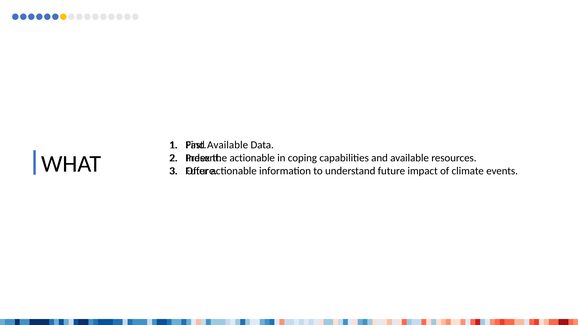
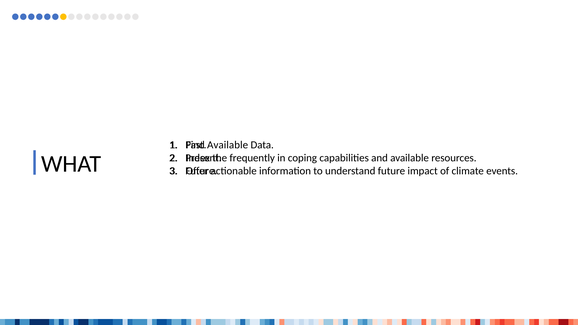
actionable at (252, 158): actionable -> frequently
